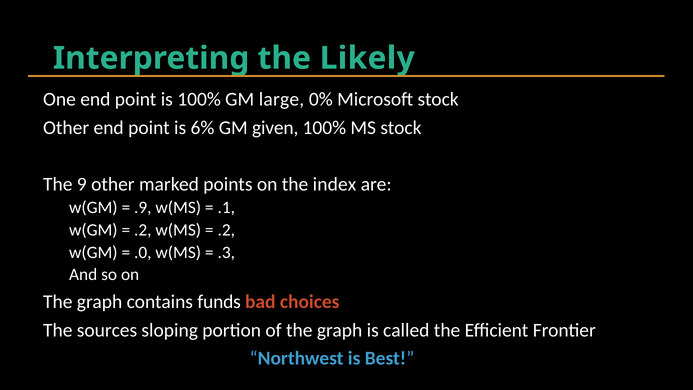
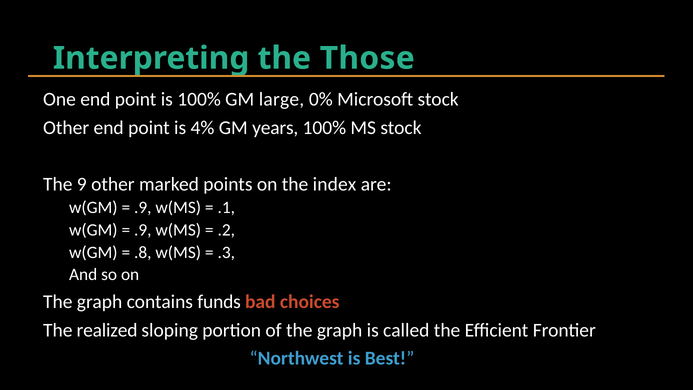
Likely: Likely -> Those
6%: 6% -> 4%
given: given -> years
.2 at (143, 230): .2 -> .9
.0: .0 -> .8
sources: sources -> realized
